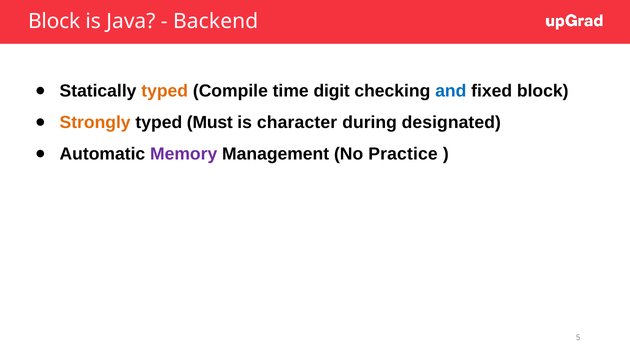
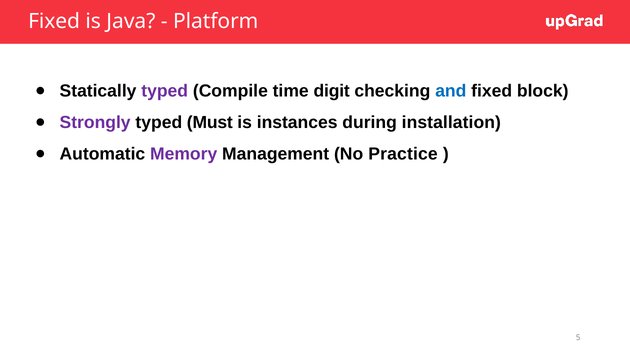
Block at (54, 21): Block -> Fixed
Backend: Backend -> Platform
typed at (165, 91) colour: orange -> purple
Strongly colour: orange -> purple
character: character -> instances
designated: designated -> installation
